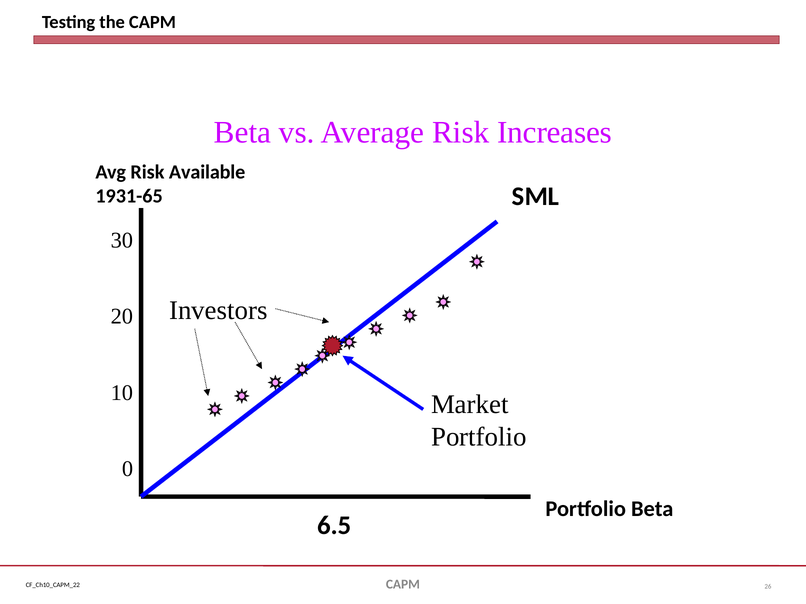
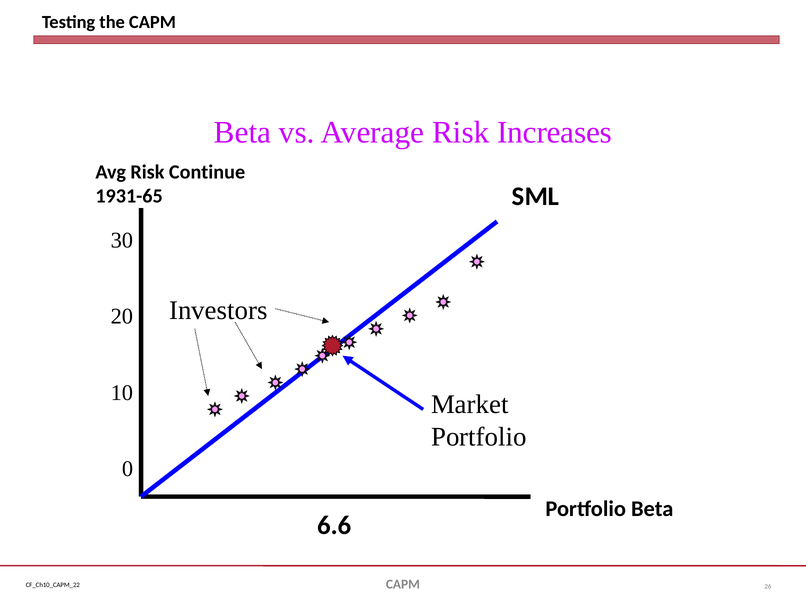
Available: Available -> Continue
6.5: 6.5 -> 6.6
